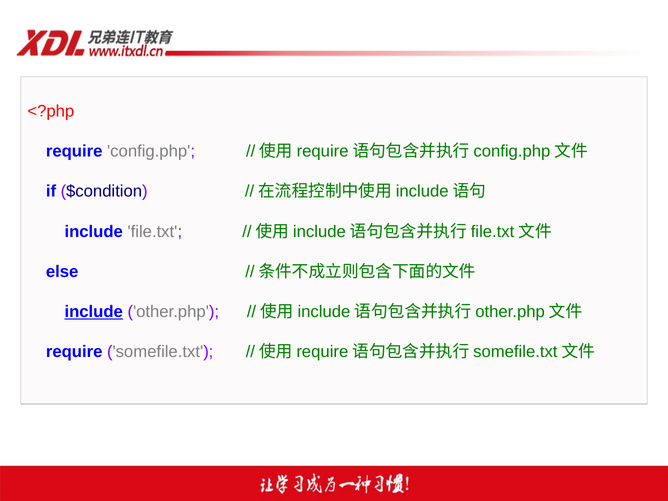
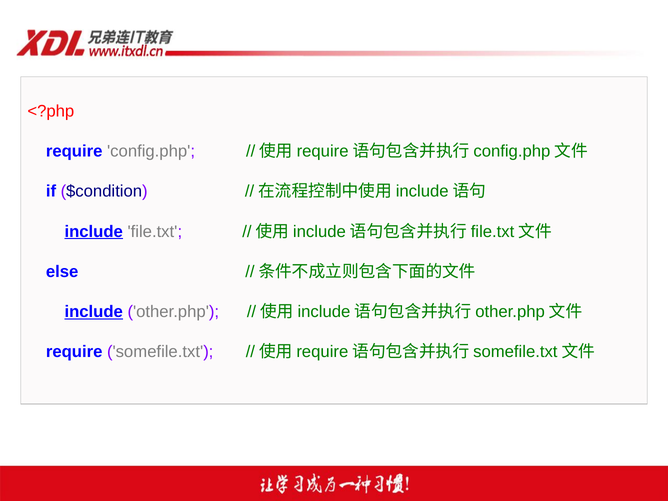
include at (94, 232) underline: none -> present
